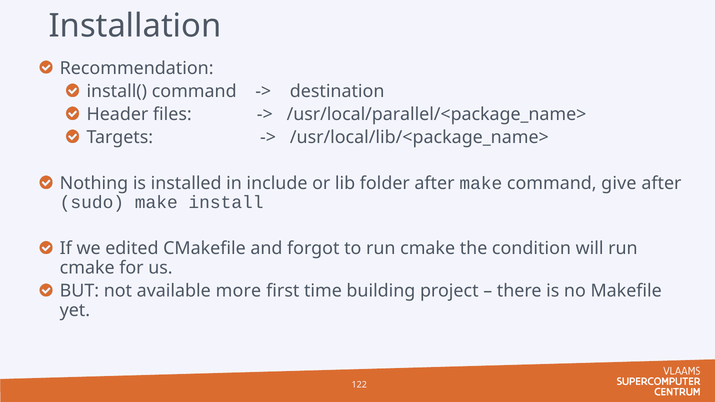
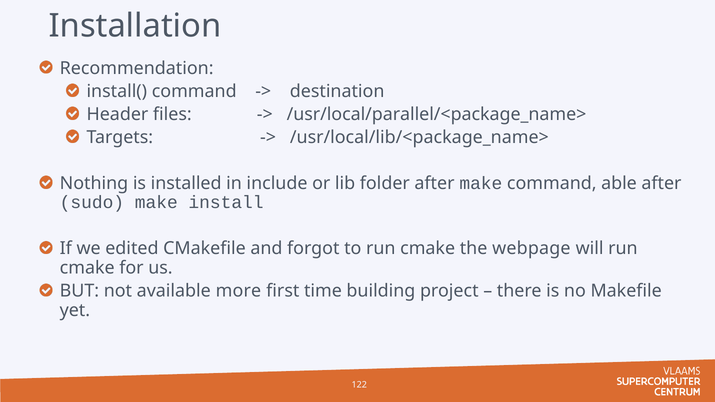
give: give -> able
condition: condition -> webpage
